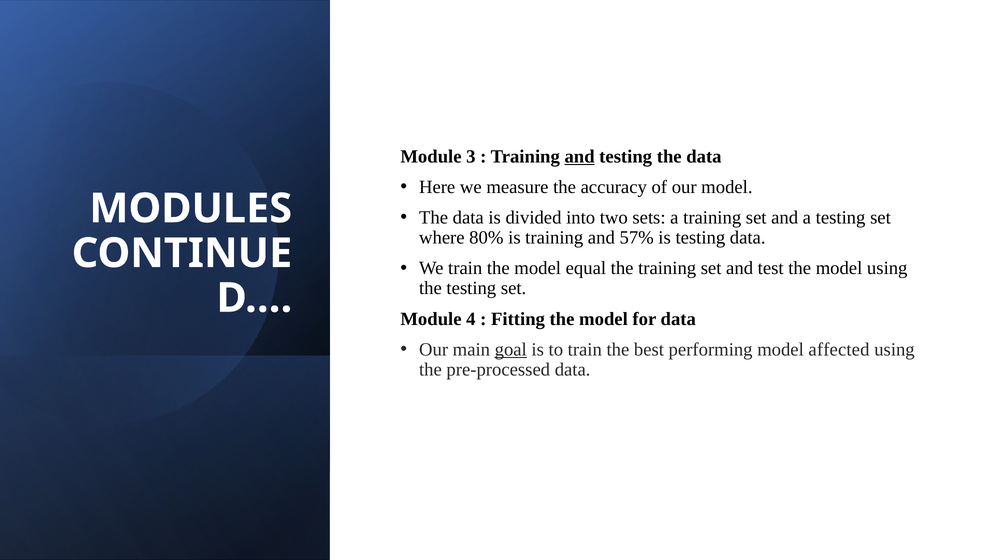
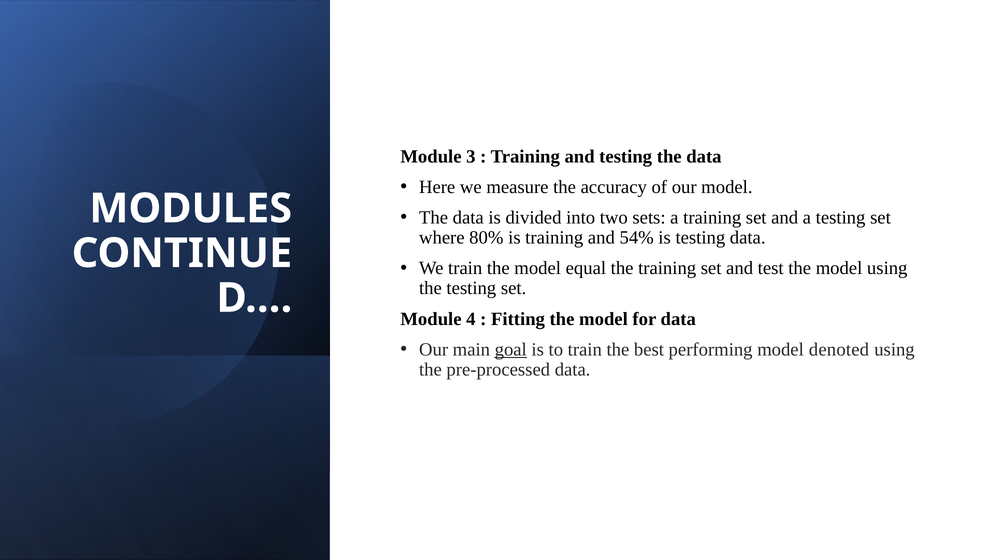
and at (580, 156) underline: present -> none
57%: 57% -> 54%
affected: affected -> denoted
